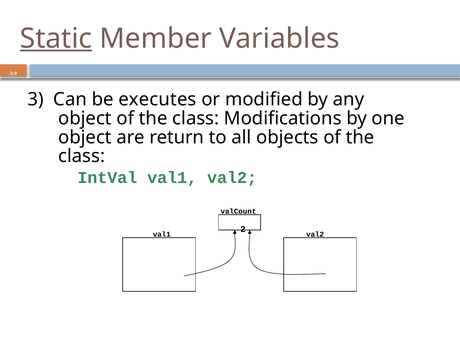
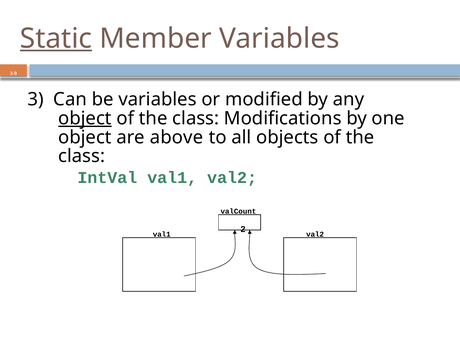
be executes: executes -> variables
object at (85, 118) underline: none -> present
return: return -> above
